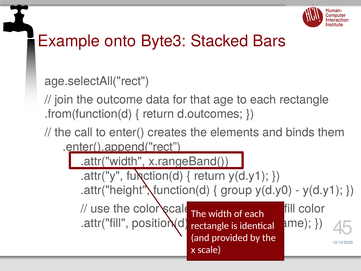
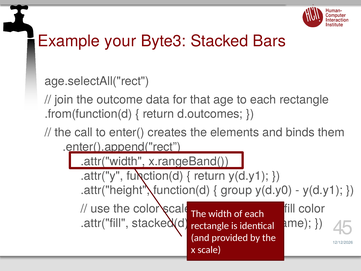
onto: onto -> your
position(d: position(d -> stacked(d
